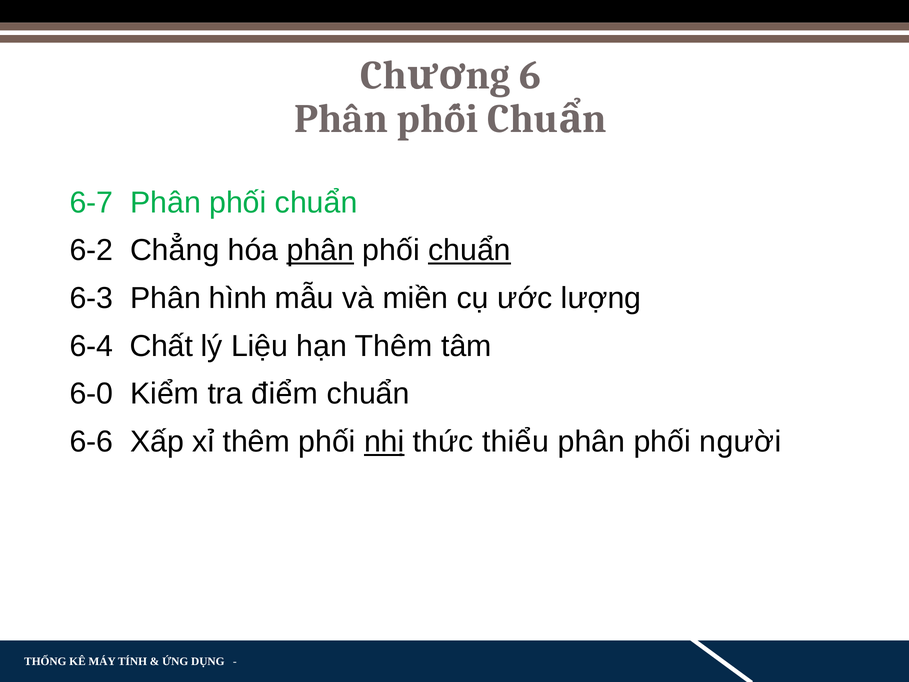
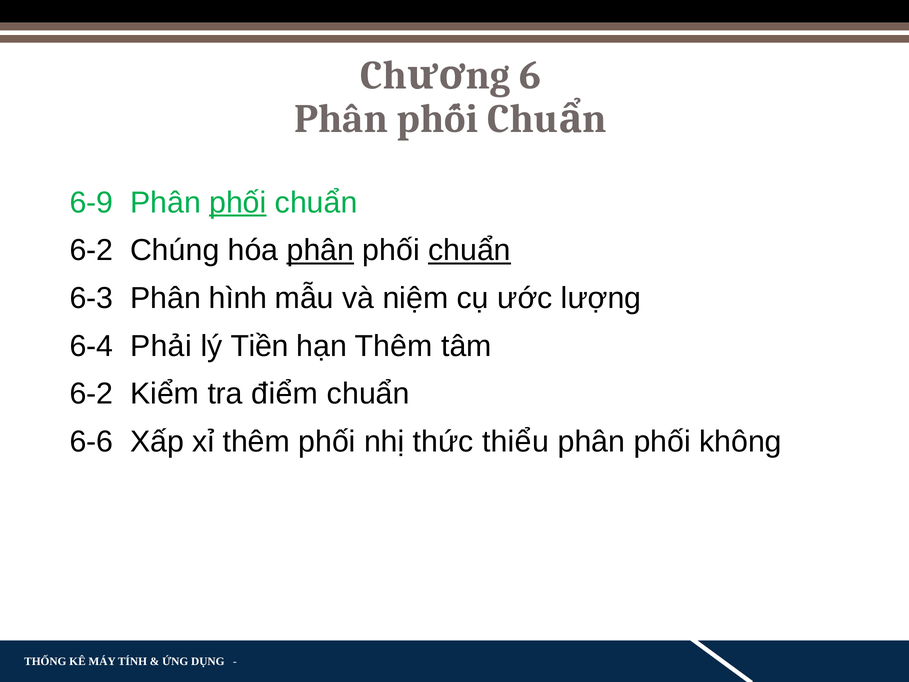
6-7: 6-7 -> 6-9
phối at (238, 202) underline: none -> present
Chẳng: Chẳng -> Chúng
miền: miền -> niệm
Chất: Chất -> Phải
Liệu: Liệu -> Tiền
6-0 at (91, 394): 6-0 -> 6-2
nhị underline: present -> none
người: người -> không
